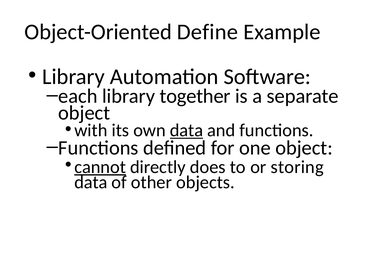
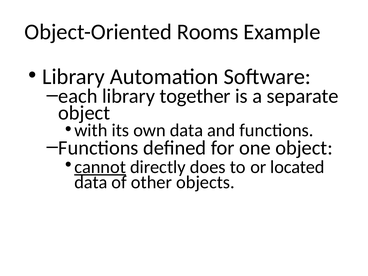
Define: Define -> Rooms
data at (186, 130) underline: present -> none
storing: storing -> located
